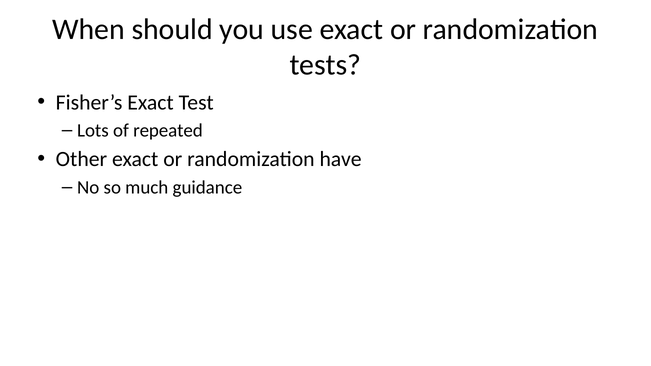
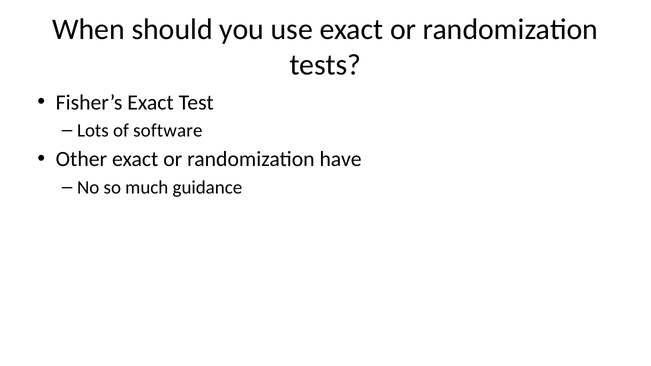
repeated: repeated -> software
